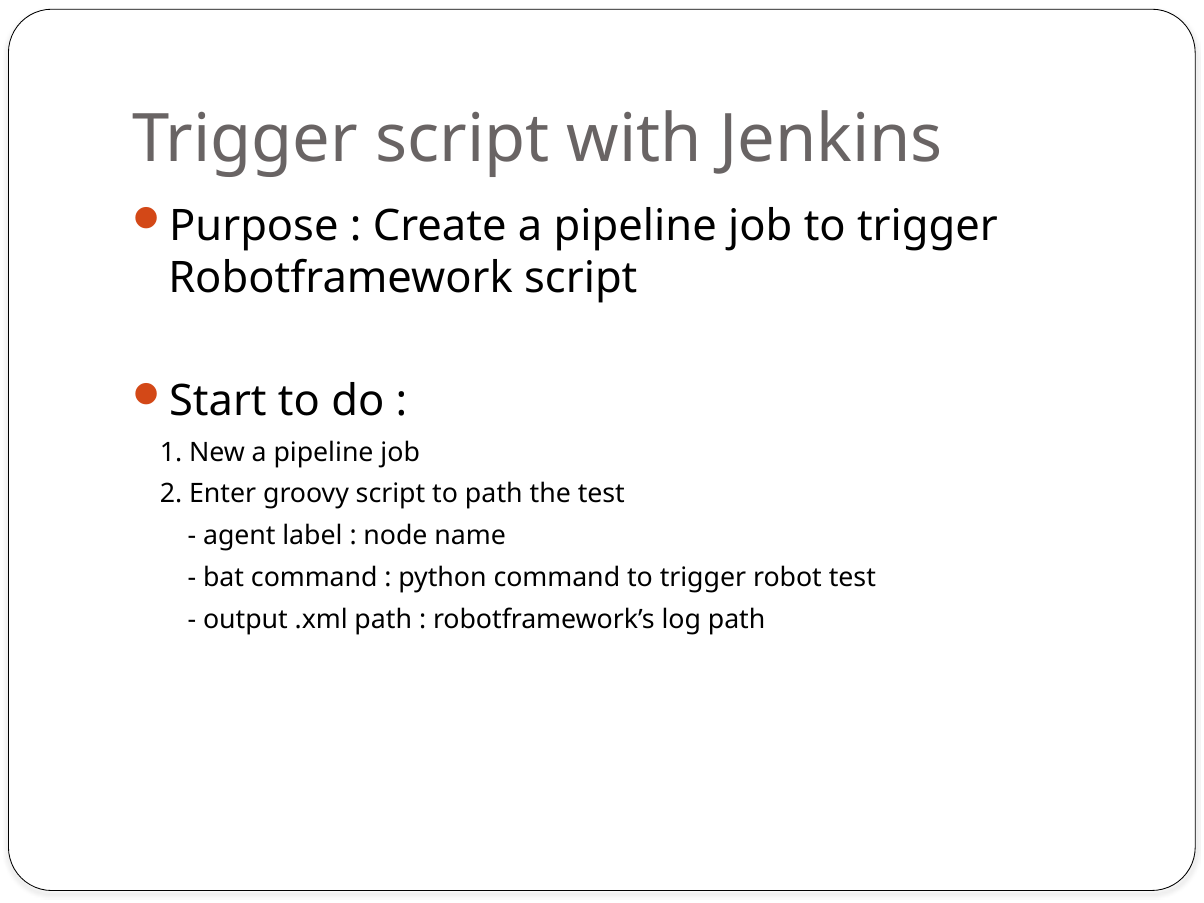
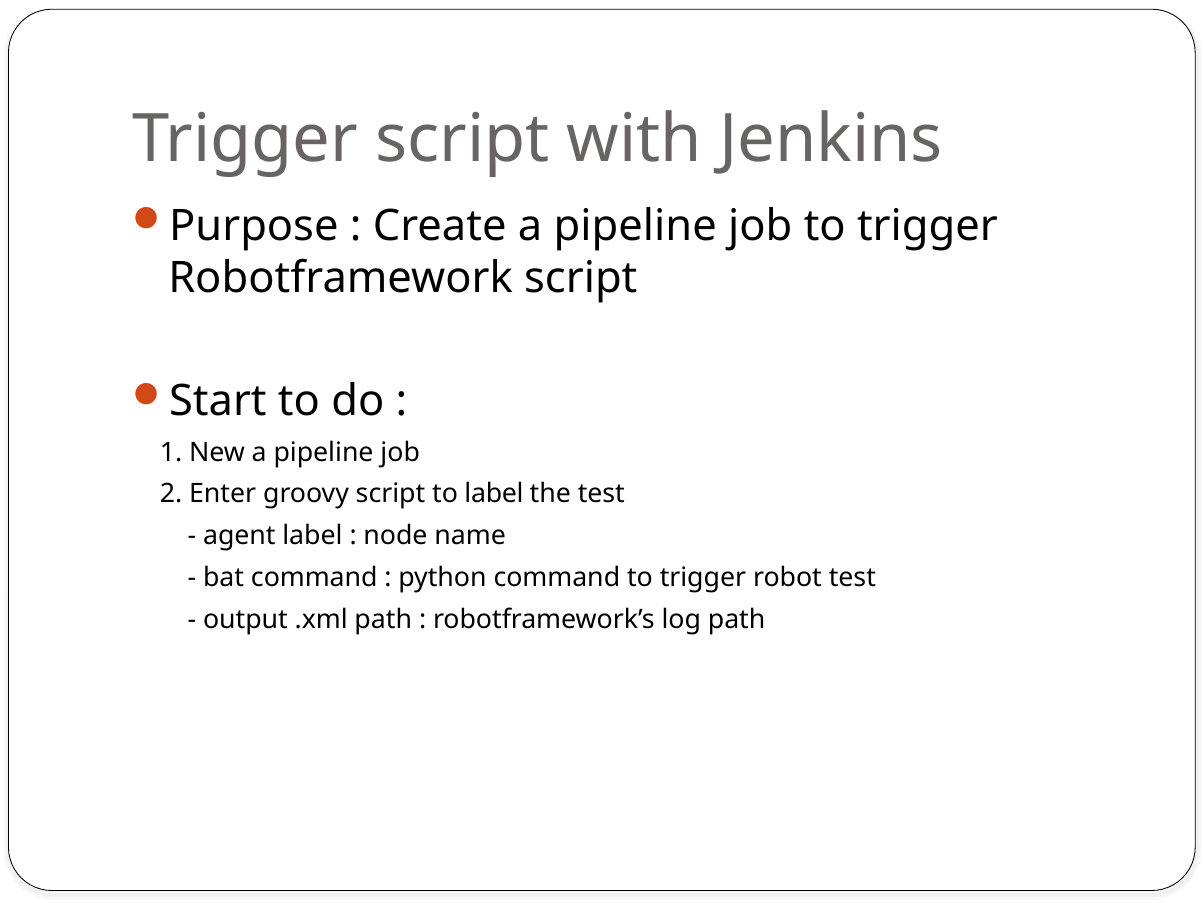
to path: path -> label
